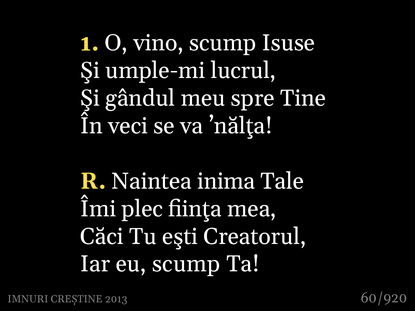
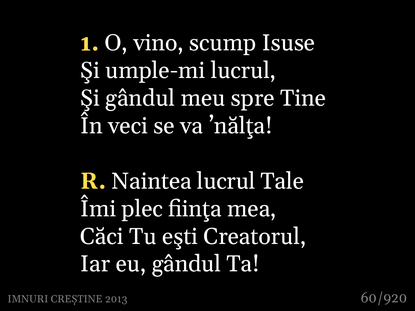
Naintea inima: inima -> lucrul
eu scump: scump -> gândul
